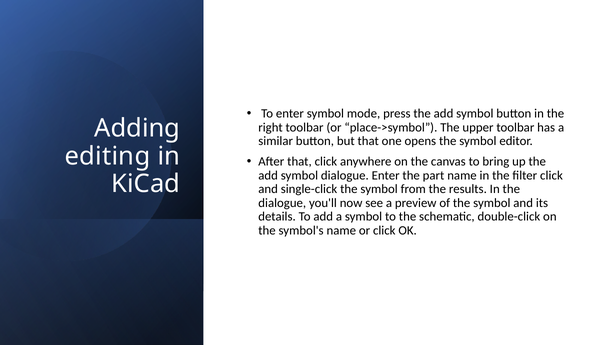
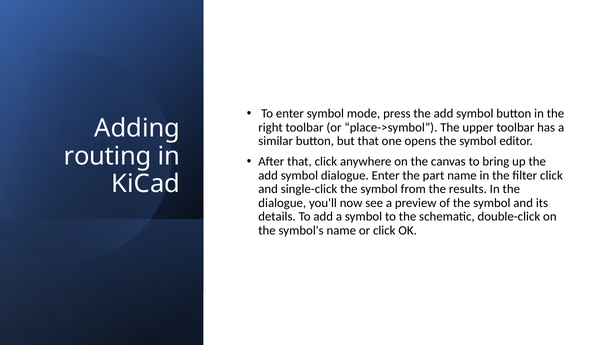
editing: editing -> routing
